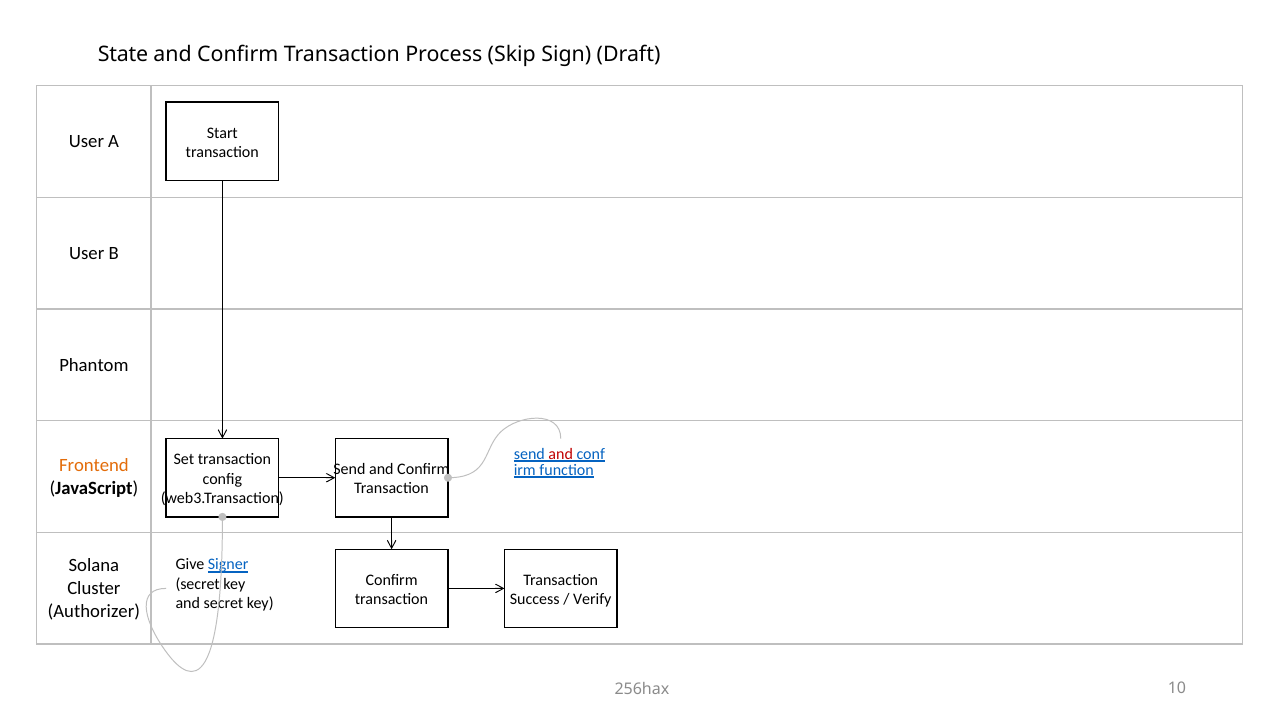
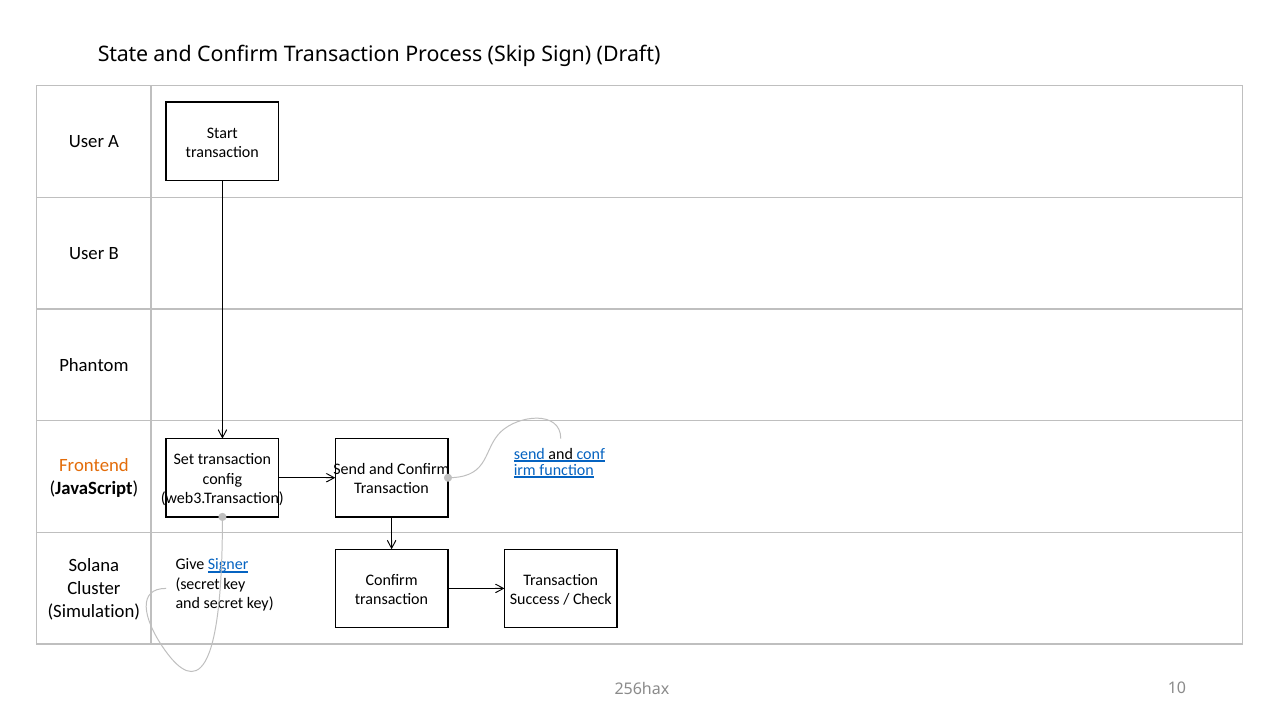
and at (561, 454) colour: red -> black
Verify: Verify -> Check
Authorizer: Authorizer -> Simulation
